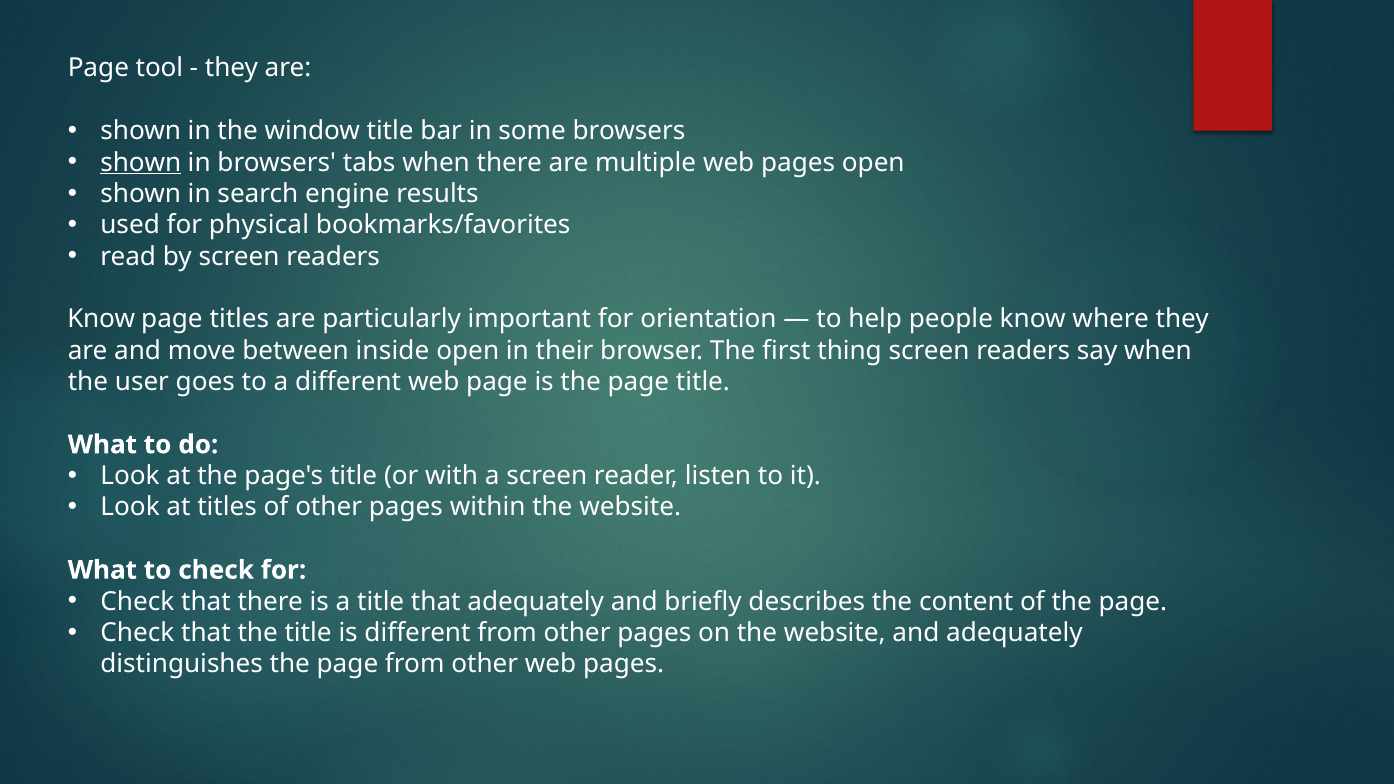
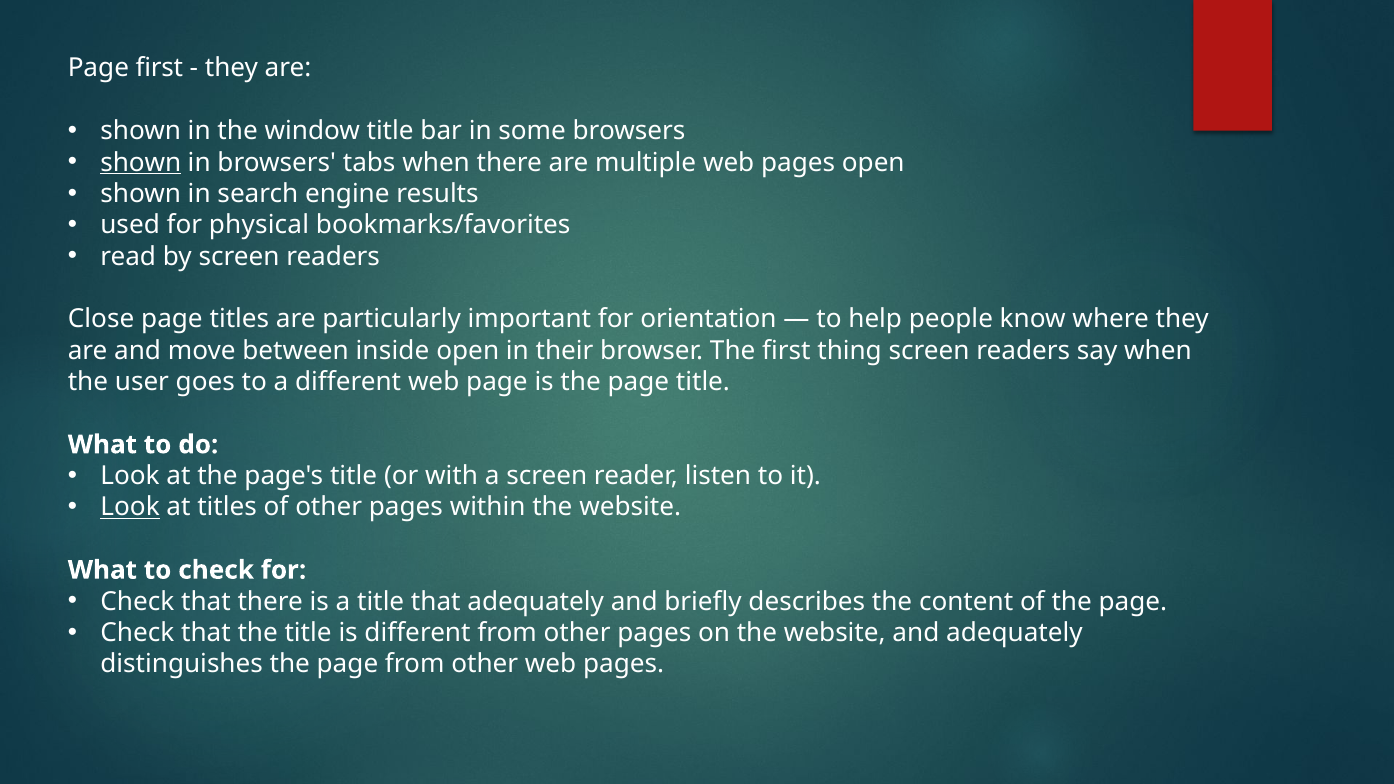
Page tool: tool -> first
Know at (101, 319): Know -> Close
Look at (130, 507) underline: none -> present
